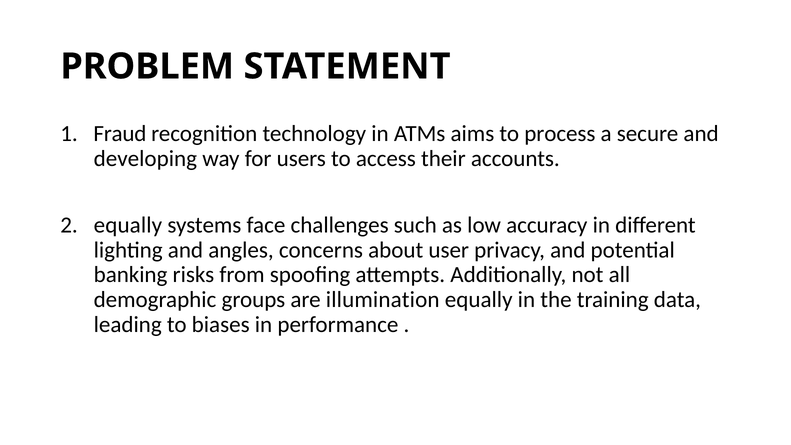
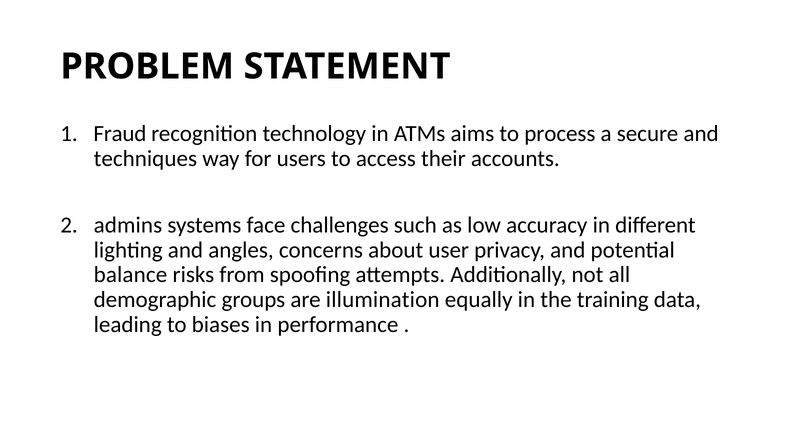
developing: developing -> techniques
equally at (128, 225): equally -> admins
banking: banking -> balance
